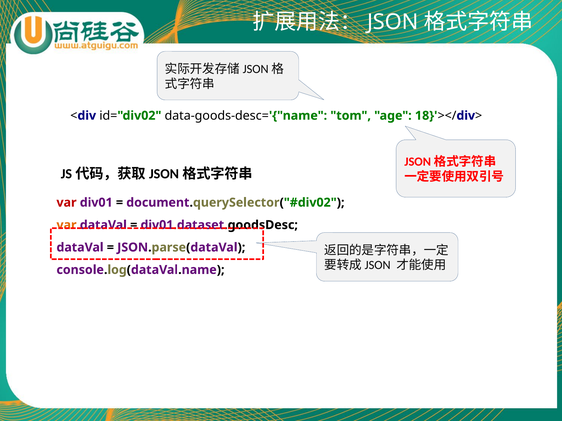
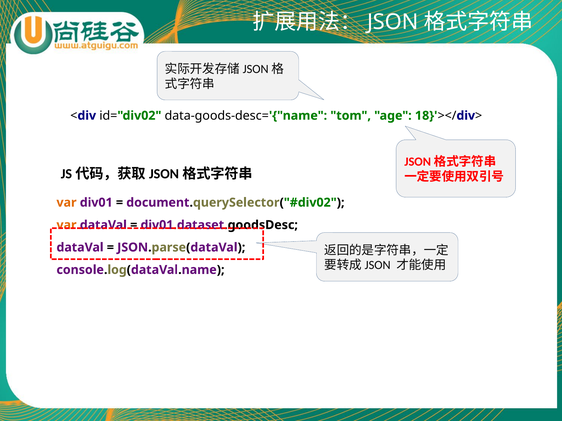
var at (67, 203) colour: red -> orange
